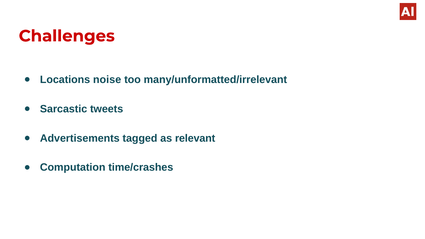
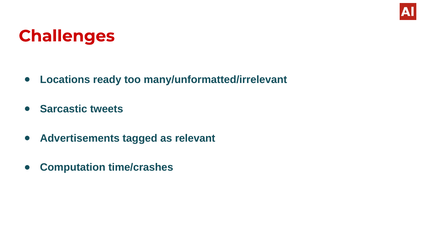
noise: noise -> ready
